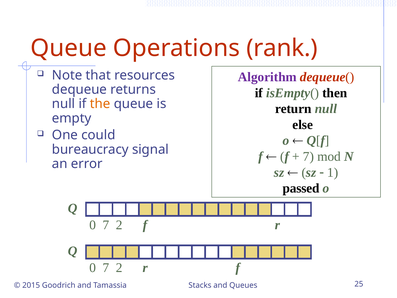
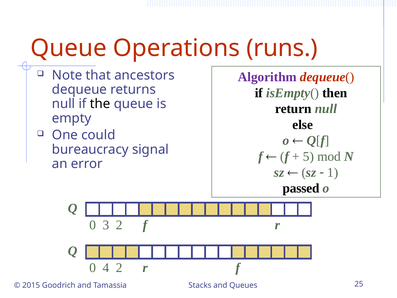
rank: rank -> runs
resources: resources -> ancestors
the colour: orange -> black
7 at (308, 156): 7 -> 5
7 at (106, 225): 7 -> 3
7 at (106, 268): 7 -> 4
